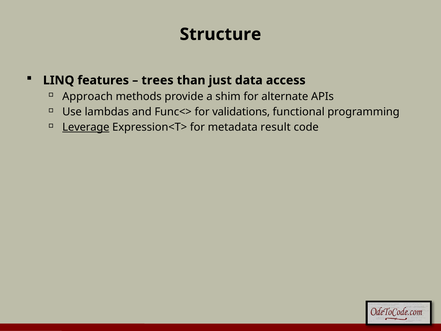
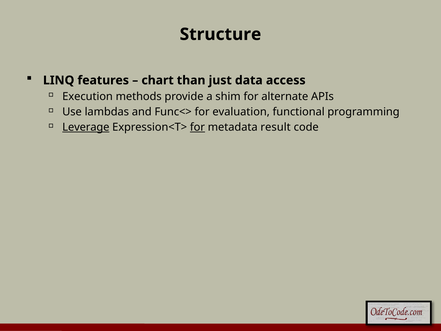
trees: trees -> chart
Approach: Approach -> Execution
validations: validations -> evaluation
for at (197, 127) underline: none -> present
